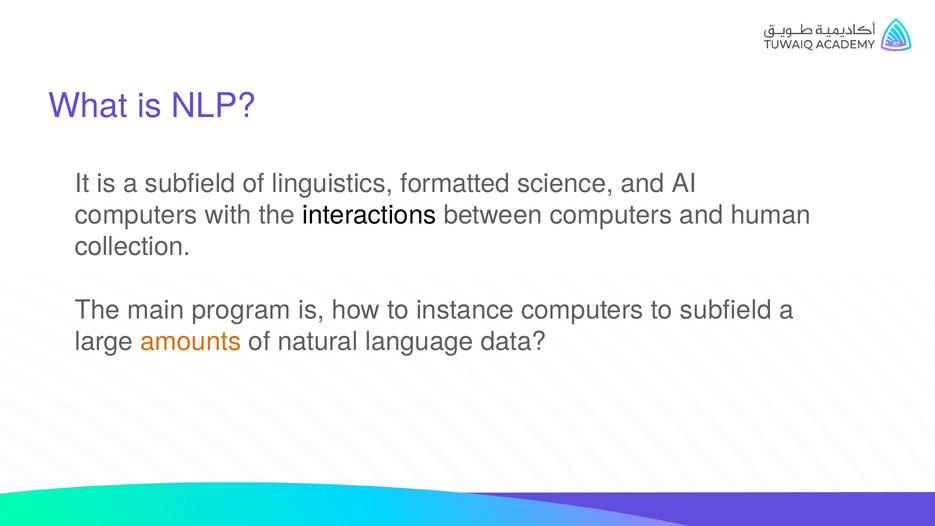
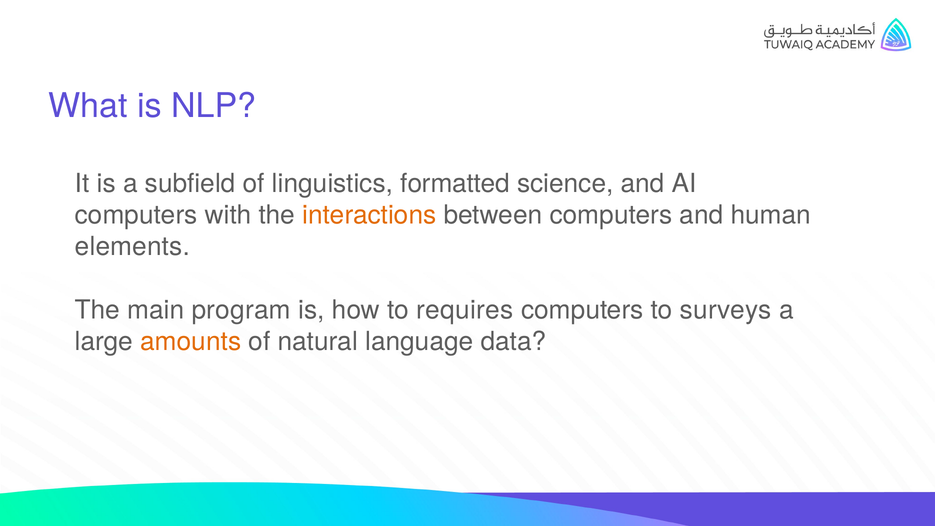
interactions colour: black -> orange
collection: collection -> elements
instance: instance -> requires
to subfield: subfield -> surveys
